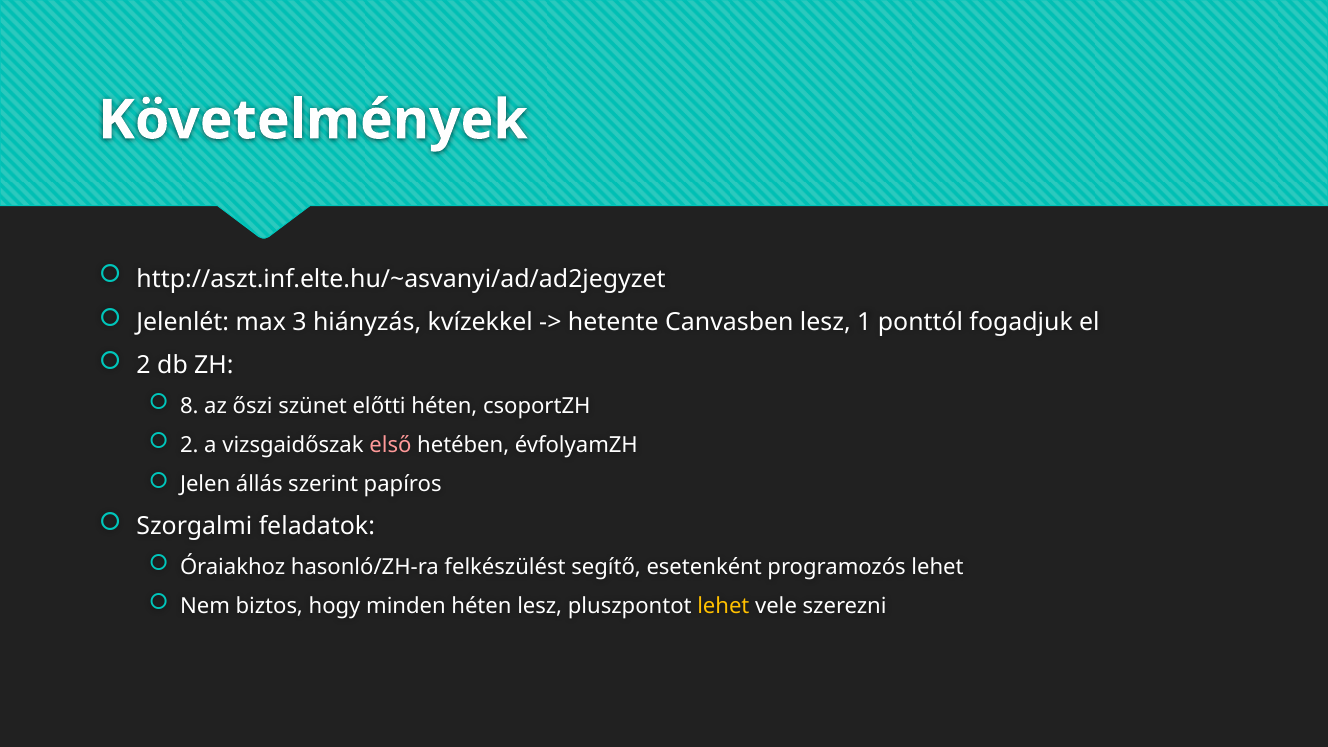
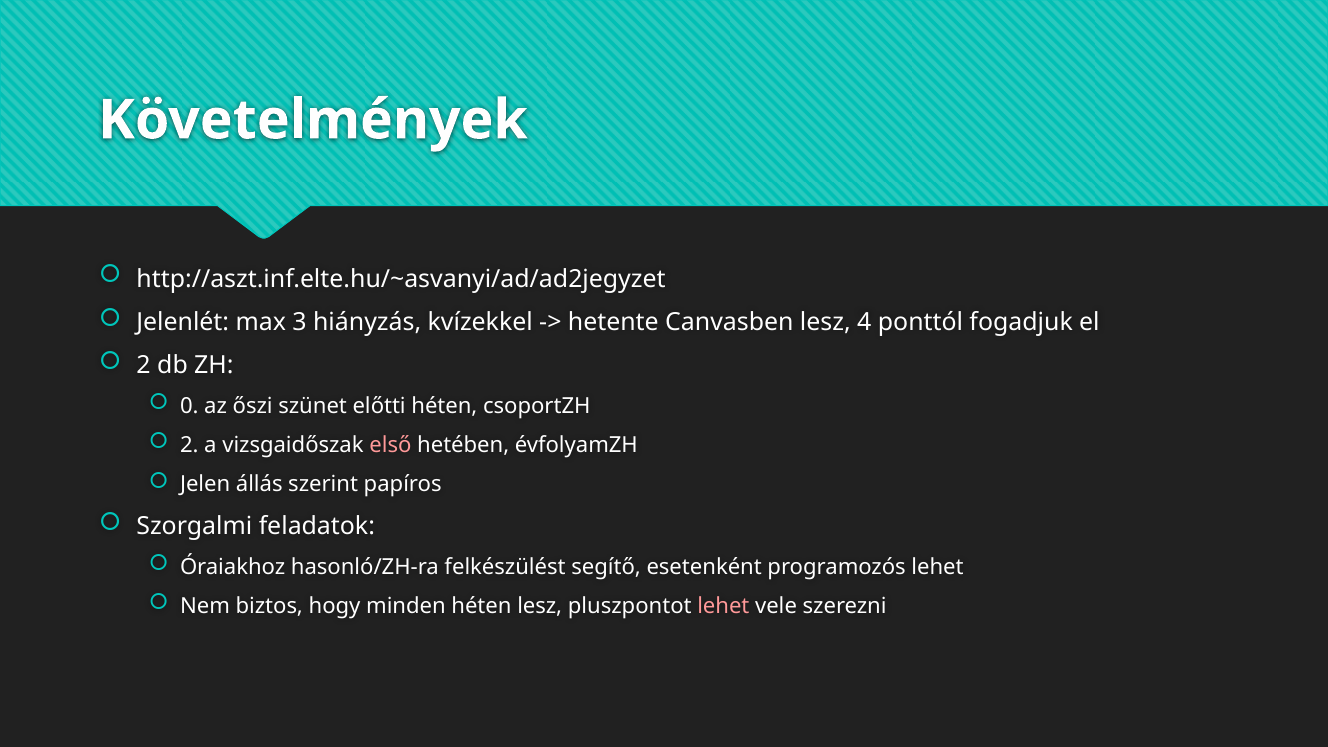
1: 1 -> 4
8: 8 -> 0
lehet at (723, 606) colour: yellow -> pink
